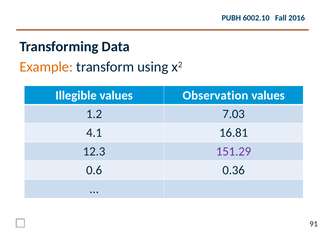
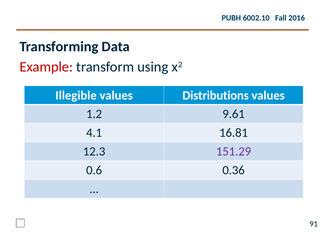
Example colour: orange -> red
Observation: Observation -> Distributions
7.03: 7.03 -> 9.61
